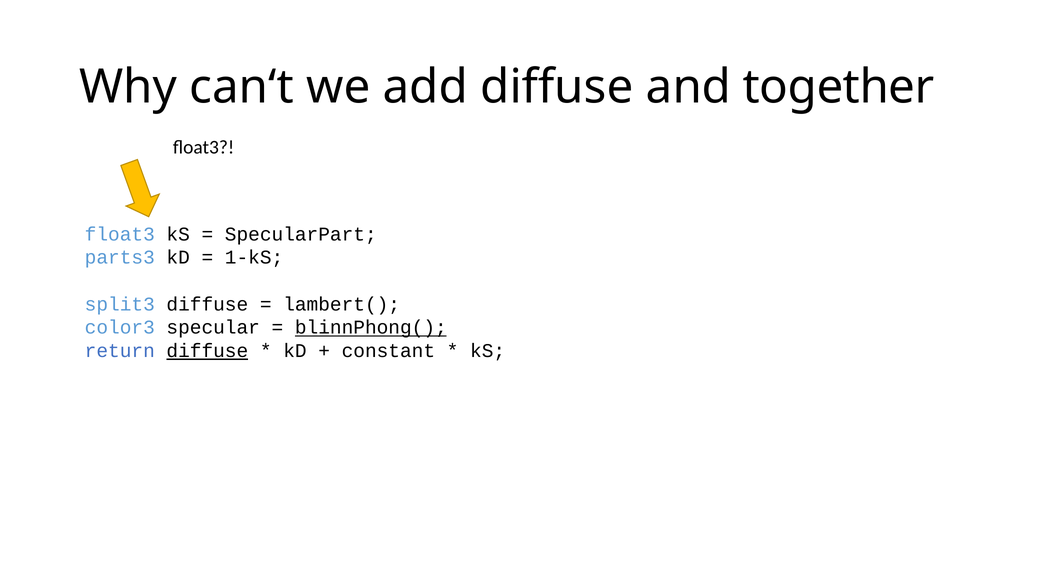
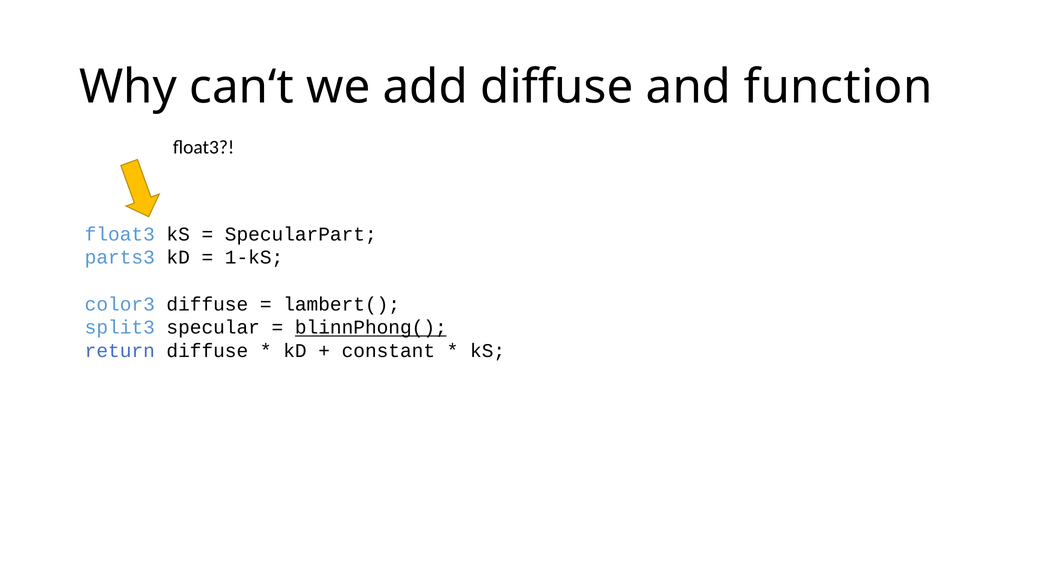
together: together -> function
split3: split3 -> color3
color3: color3 -> split3
diffuse at (207, 351) underline: present -> none
